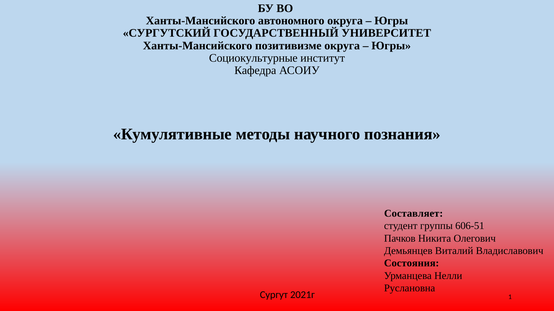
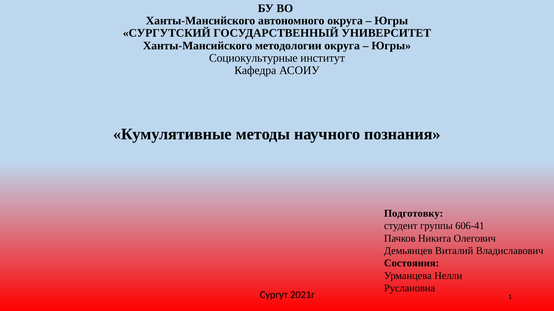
позитивизме: позитивизме -> методологии
Составляет: Составляет -> Подготовку
606-51: 606-51 -> 606-41
